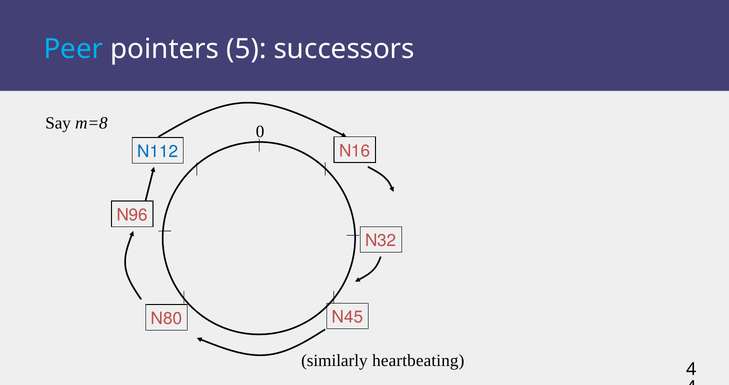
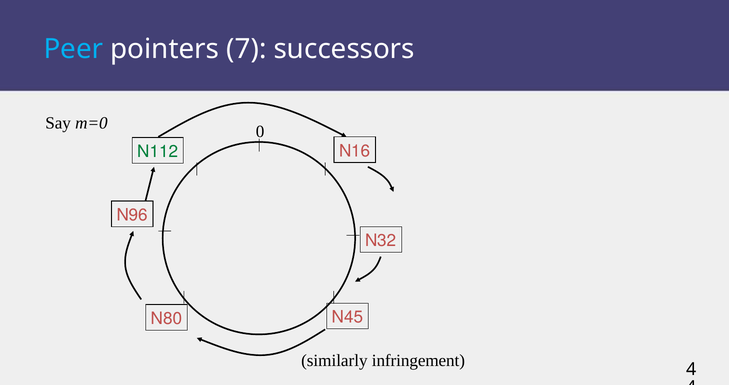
5: 5 -> 7
m=8: m=8 -> m=0
N112 colour: blue -> green
heartbeating: heartbeating -> infringement
